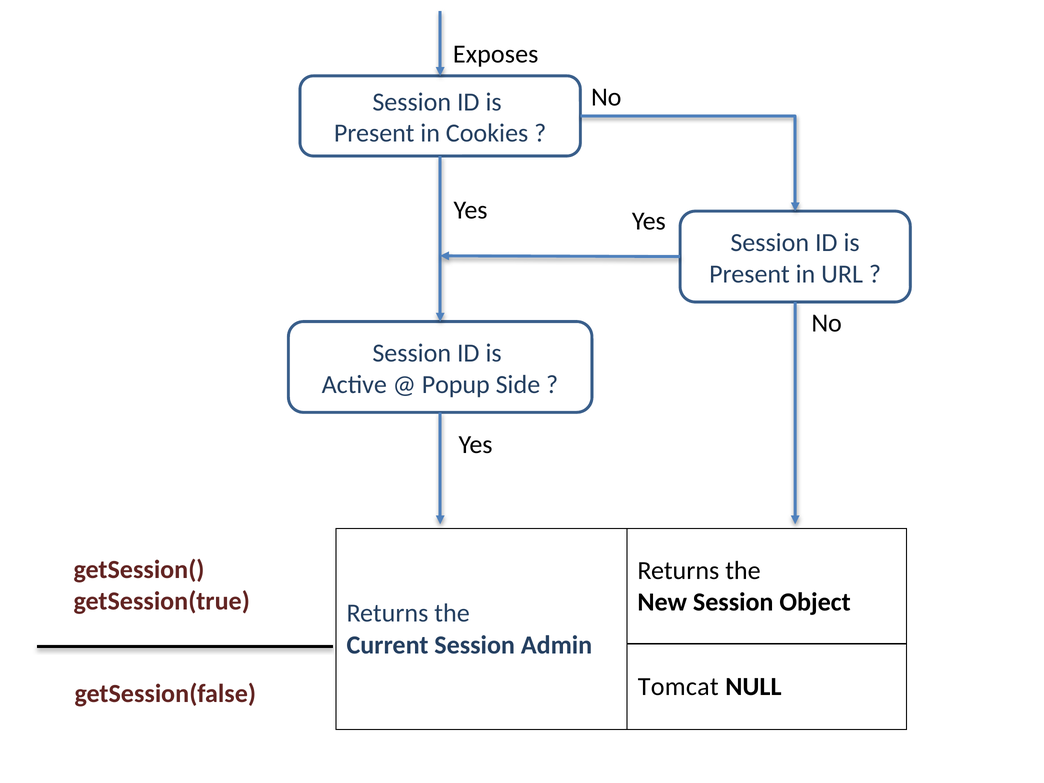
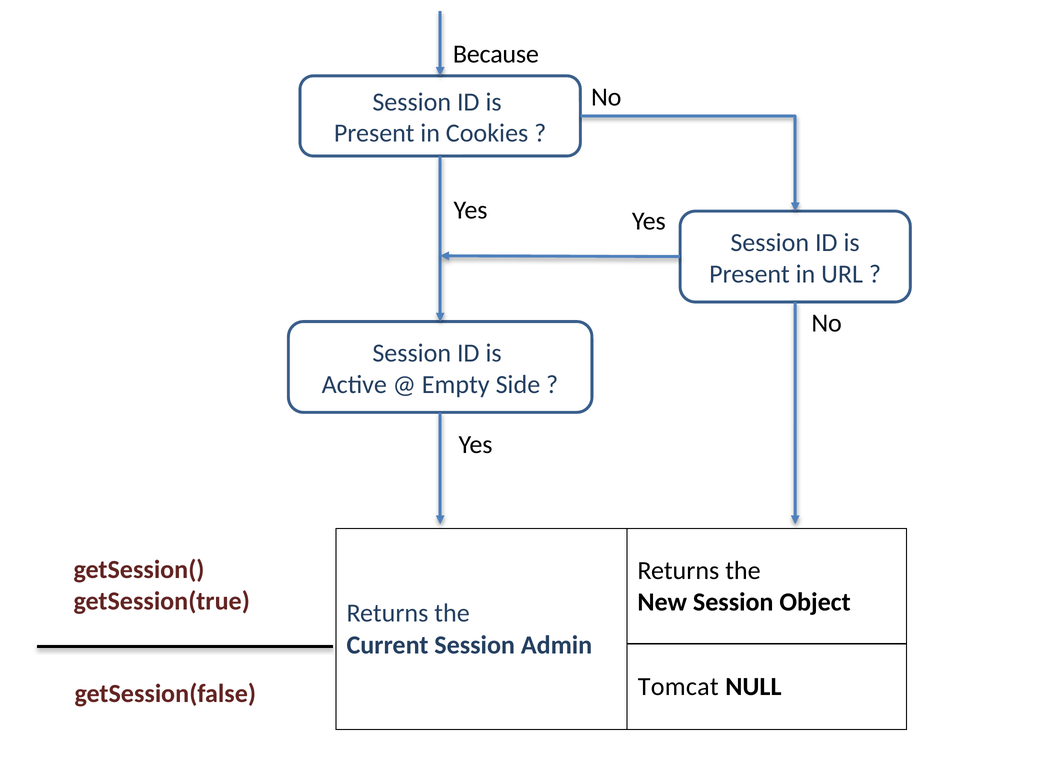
Exposes: Exposes -> Because
Popup: Popup -> Empty
